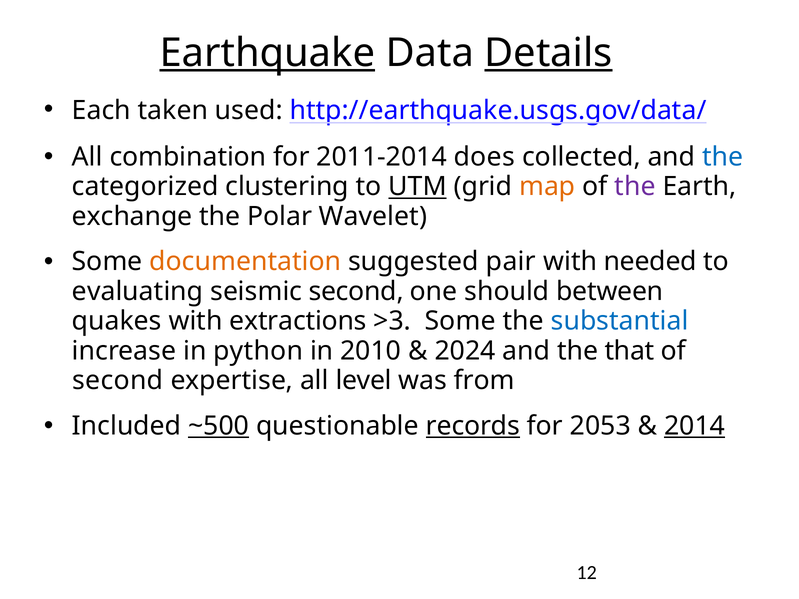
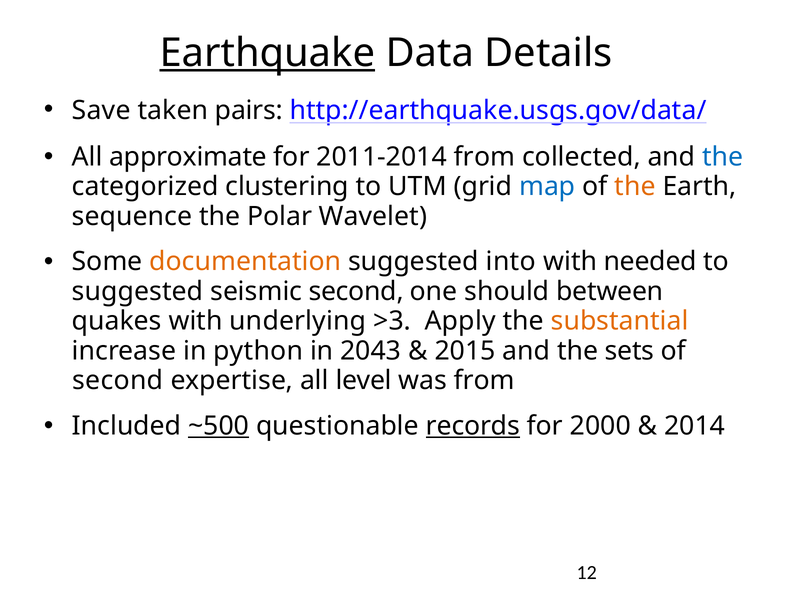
Details underline: present -> none
Each: Each -> Save
used: used -> pairs
combination: combination -> approximate
2011-2014 does: does -> from
UTM underline: present -> none
map colour: orange -> blue
the at (635, 187) colour: purple -> orange
exchange: exchange -> sequence
pair: pair -> into
evaluating at (138, 291): evaluating -> suggested
extractions: extractions -> underlying
>3 Some: Some -> Apply
substantial colour: blue -> orange
2010: 2010 -> 2043
2024: 2024 -> 2015
that: that -> sets
2053: 2053 -> 2000
2014 underline: present -> none
